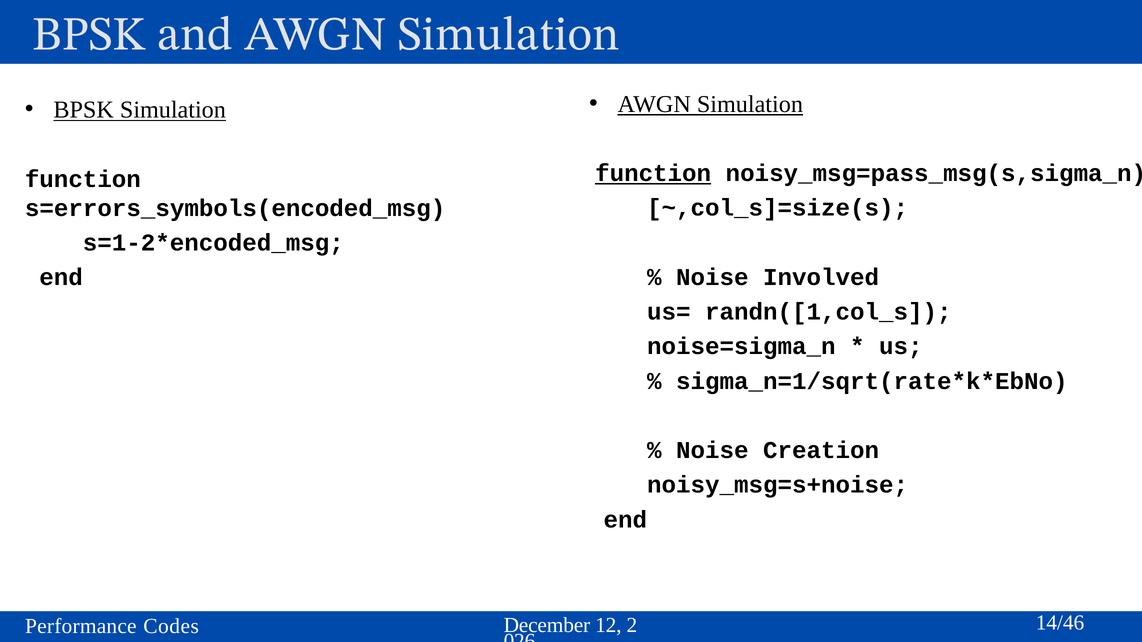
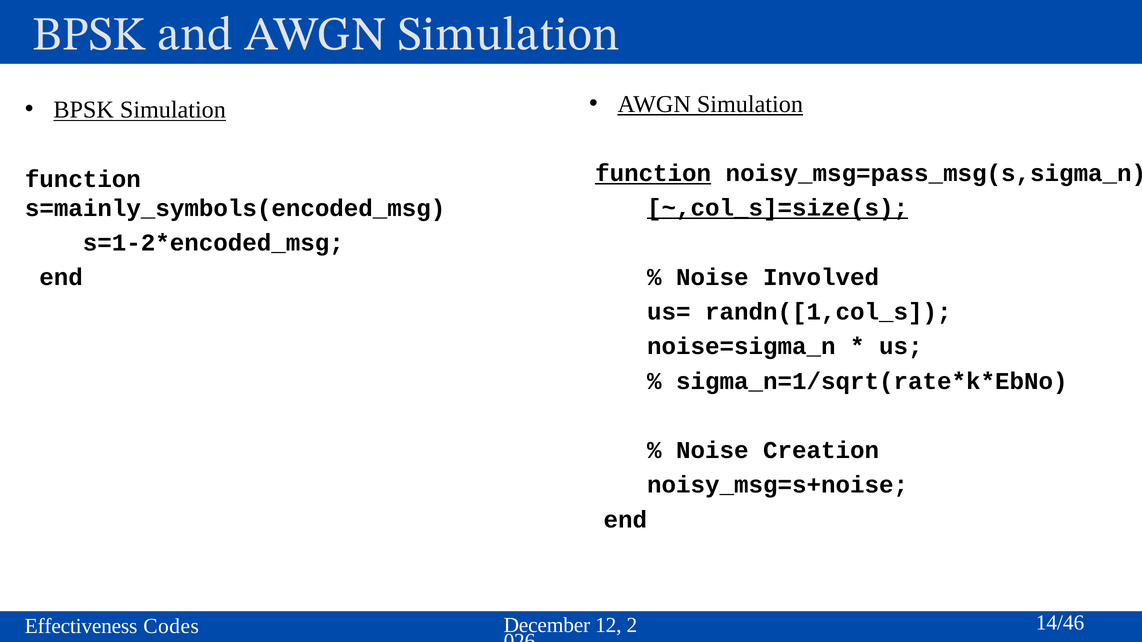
s=errors_symbols(encoded_msg: s=errors_symbols(encoded_msg -> s=mainly_symbols(encoded_msg
~,col_s]=size(s underline: none -> present
Performance: Performance -> Effectiveness
